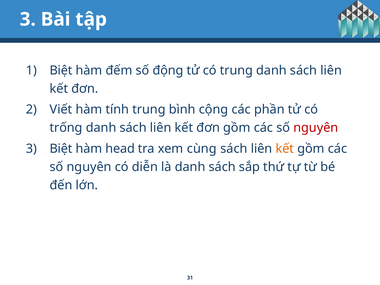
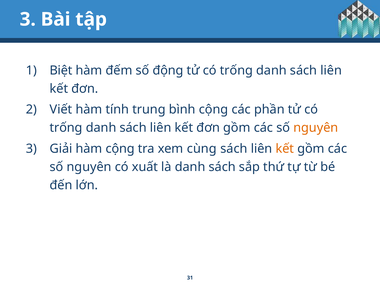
trung at (236, 70): trung -> trống
nguyên at (316, 128) colour: red -> orange
3 Biệt: Biệt -> Giải
hàm head: head -> cộng
diễn: diễn -> xuất
